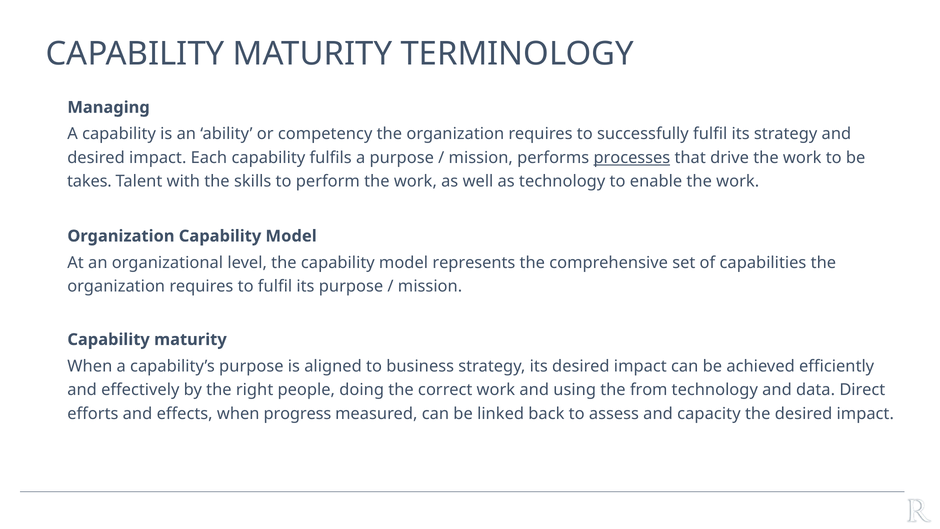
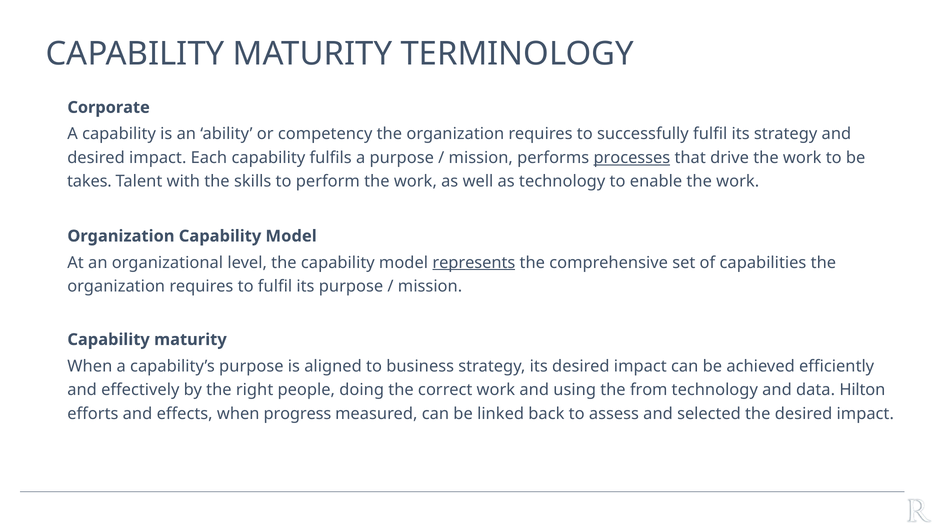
Managing: Managing -> Corporate
represents underline: none -> present
Direct: Direct -> Hilton
capacity: capacity -> selected
